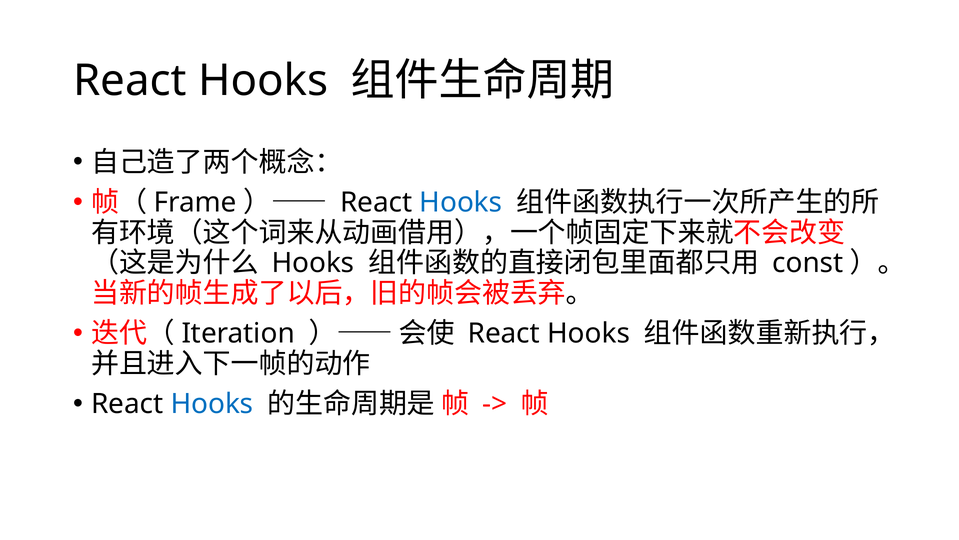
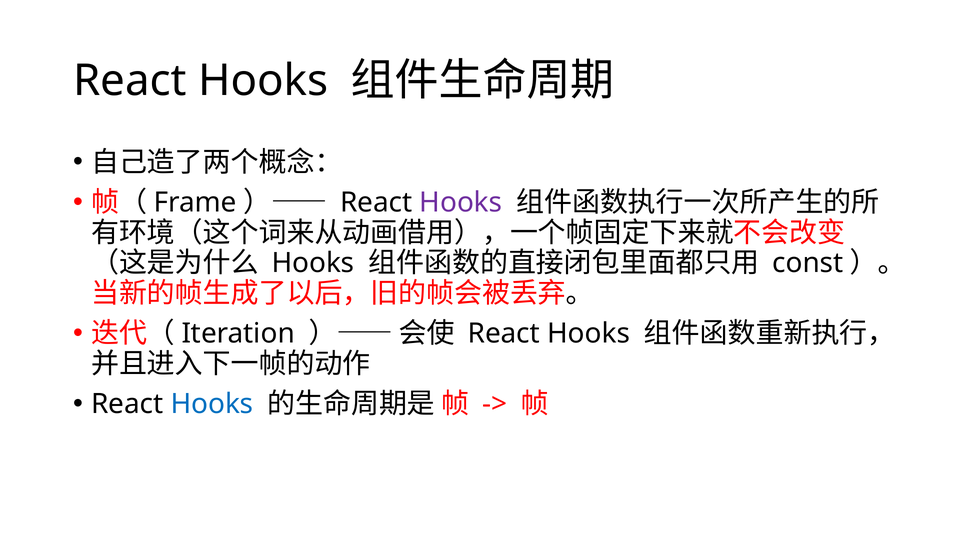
Hooks at (461, 202) colour: blue -> purple
